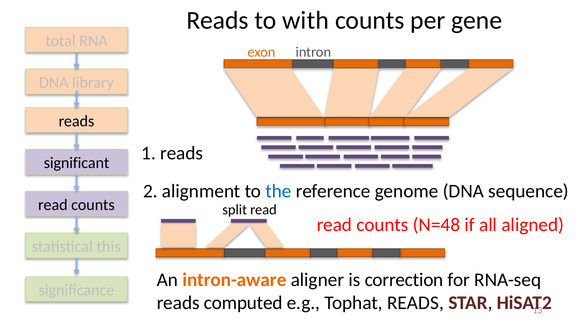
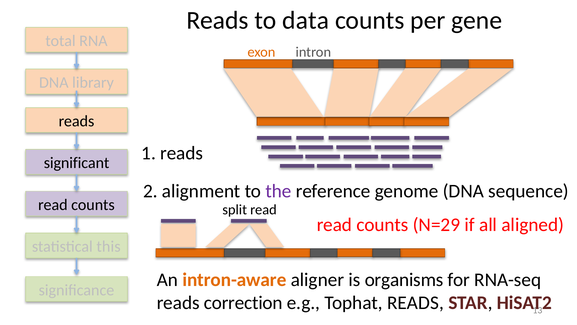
with: with -> data
the colour: blue -> purple
N=48: N=48 -> N=29
correction: correction -> organisms
computed: computed -> correction
